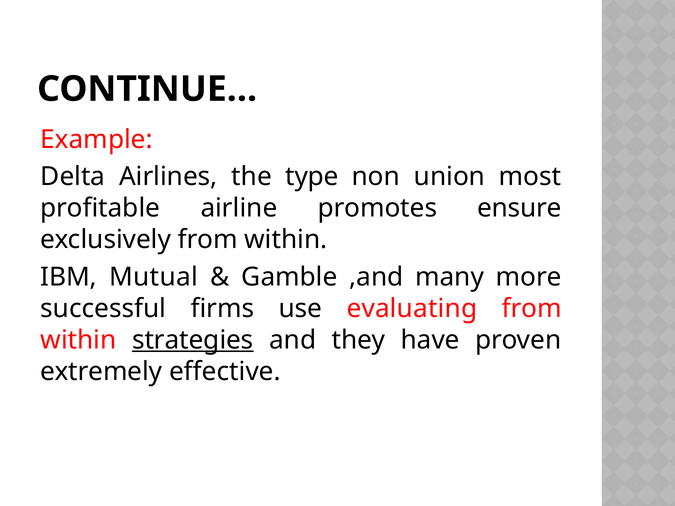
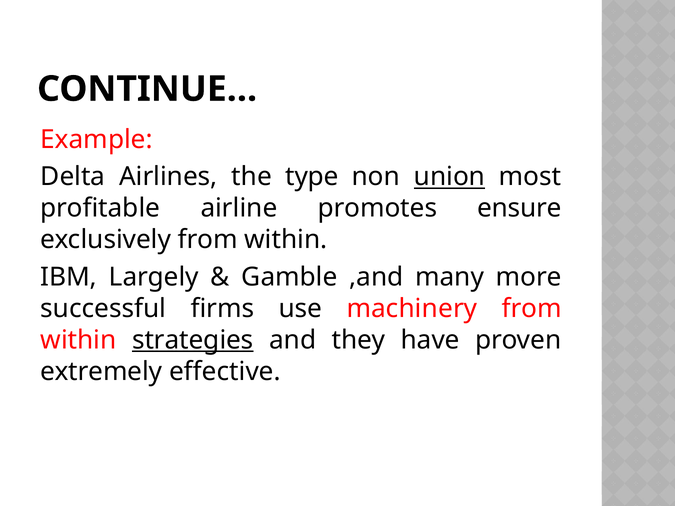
union underline: none -> present
Mutual: Mutual -> Largely
evaluating: evaluating -> machinery
